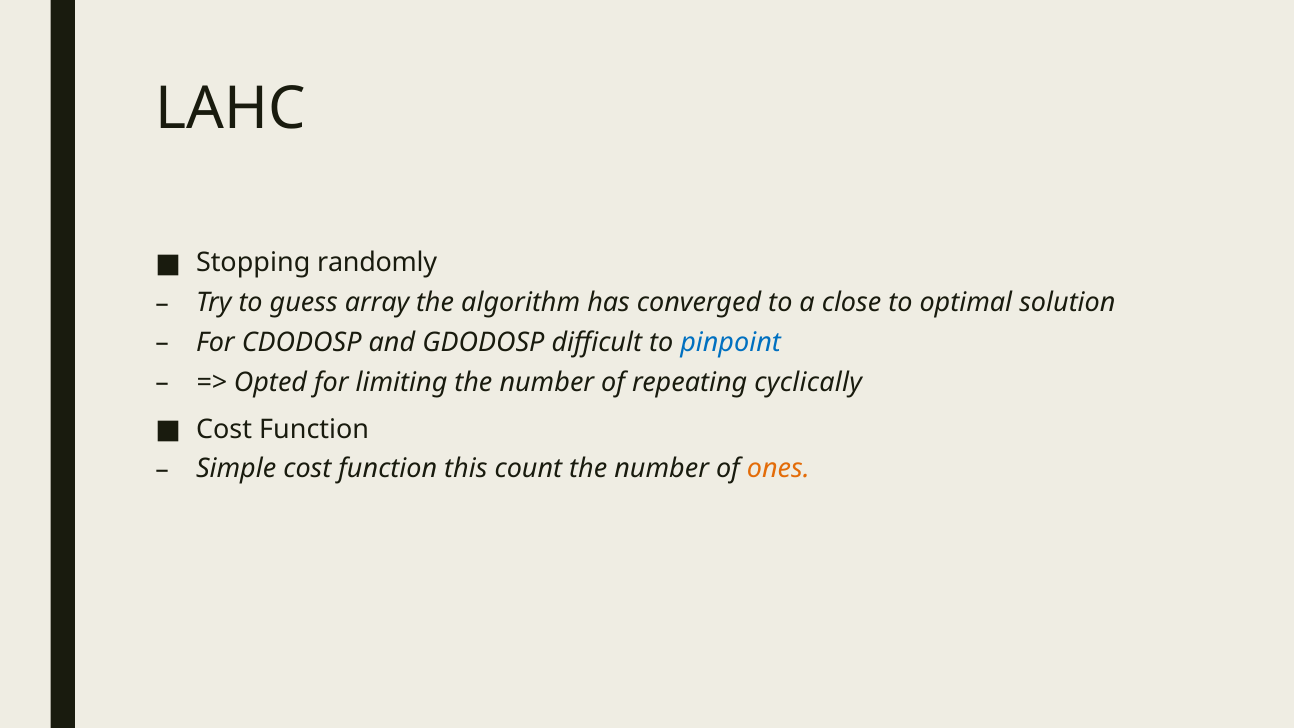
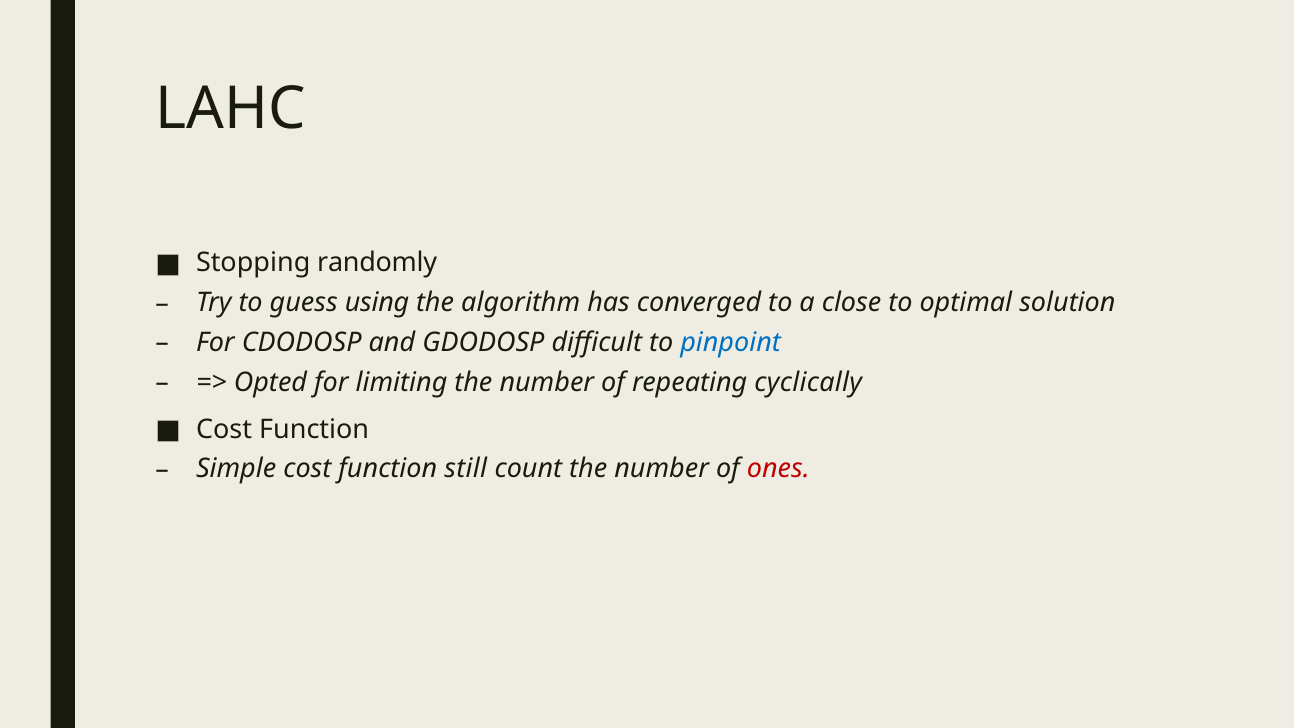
array: array -> using
this: this -> still
ones colour: orange -> red
